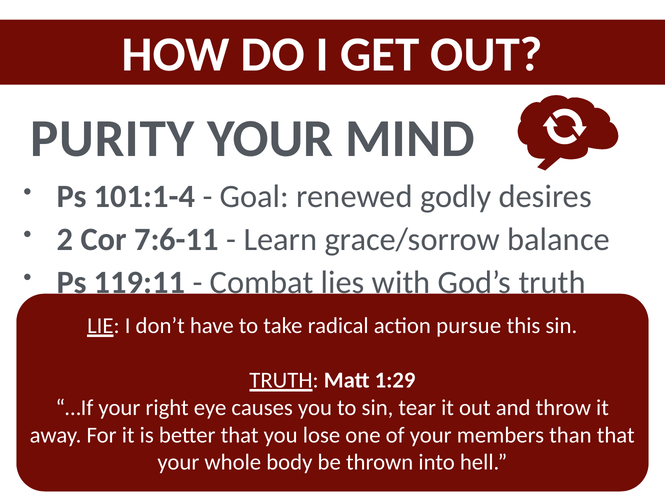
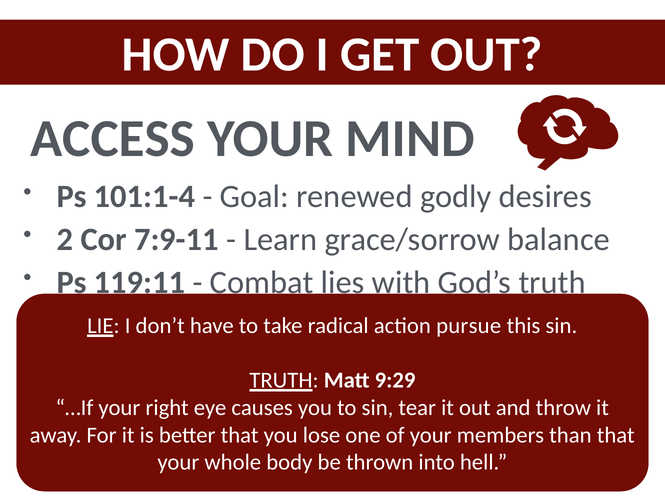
PURITY: PURITY -> ACCESS
7:6-11: 7:6-11 -> 7:9-11
1:29: 1:29 -> 9:29
